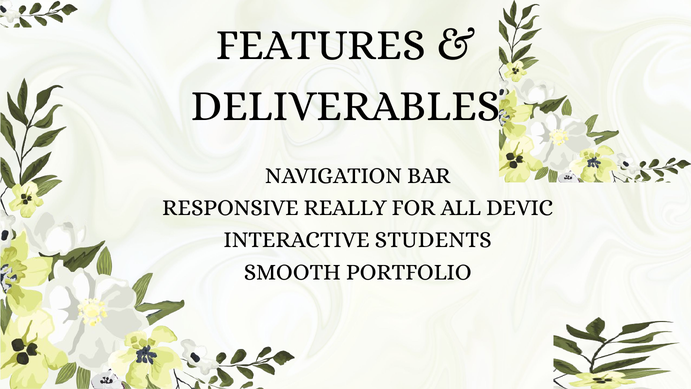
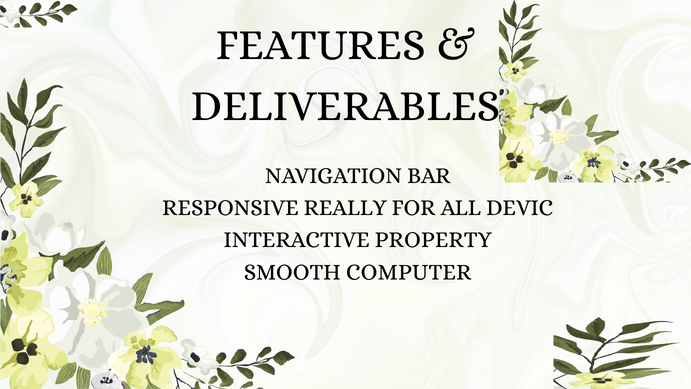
STUDENTS: STUDENTS -> PROPERTY
PORTFOLIO: PORTFOLIO -> COMPUTER
